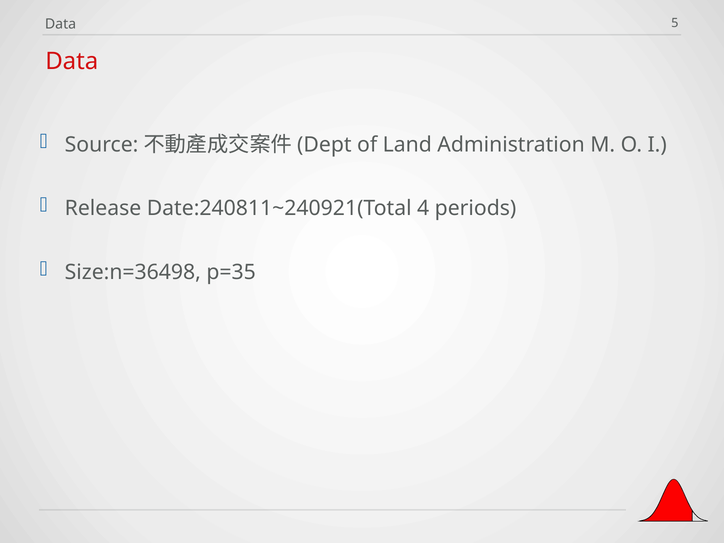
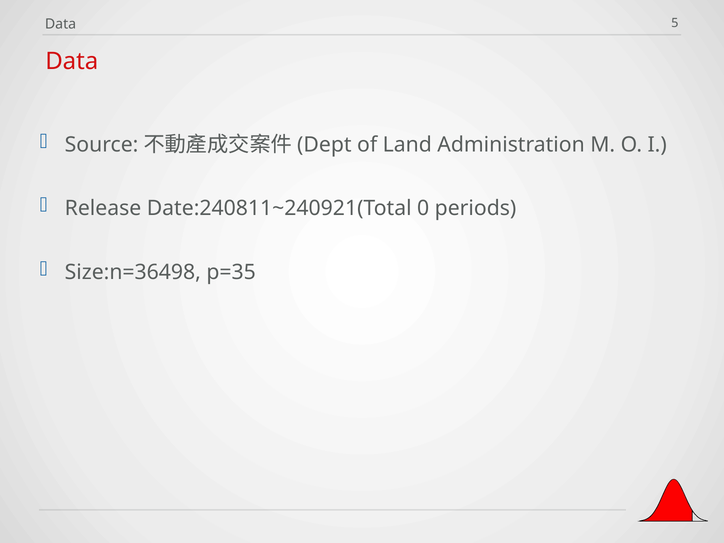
4: 4 -> 0
